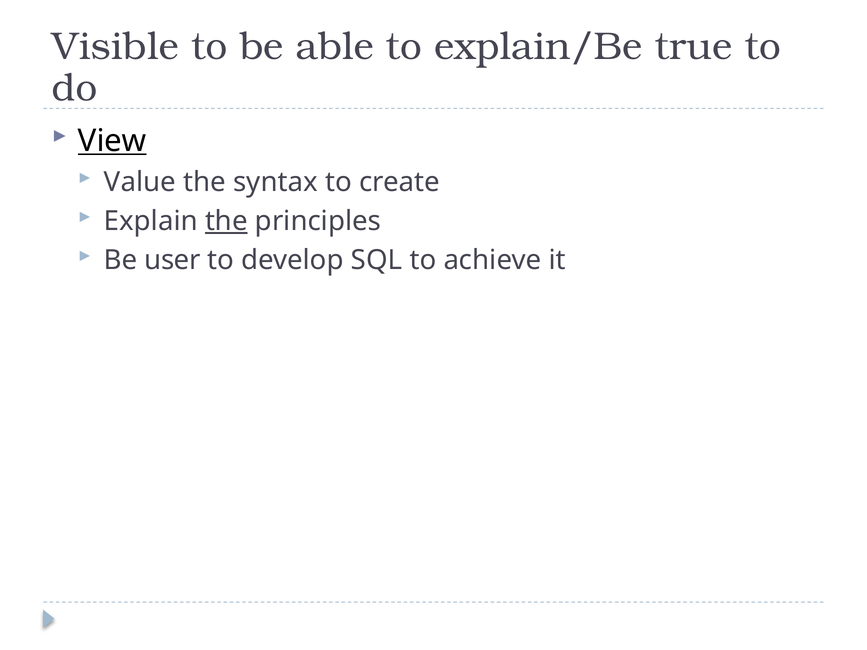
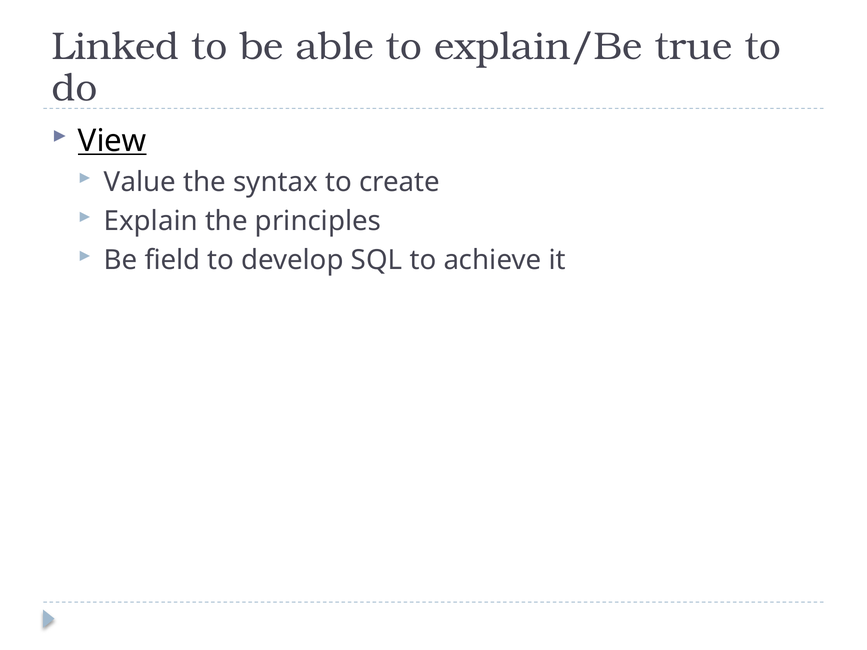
Visible: Visible -> Linked
the at (226, 221) underline: present -> none
user: user -> field
